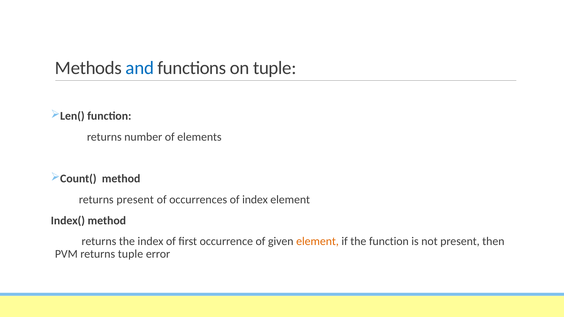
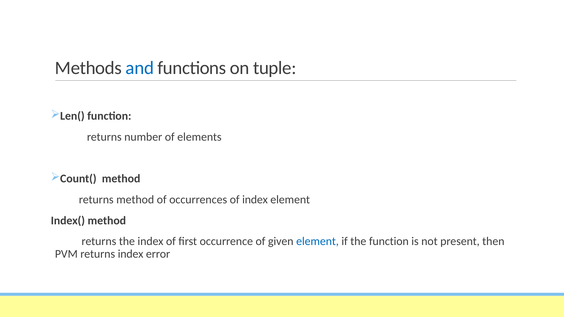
returns present: present -> method
element at (317, 242) colour: orange -> blue
returns tuple: tuple -> index
